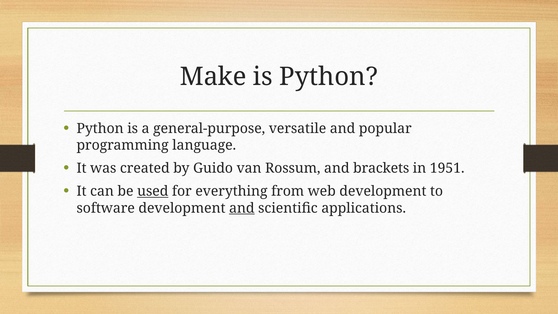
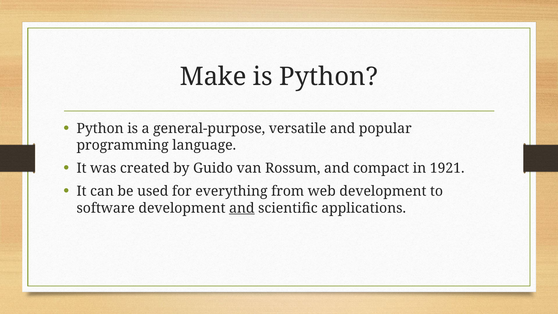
brackets: brackets -> compact
1951: 1951 -> 1921
used underline: present -> none
